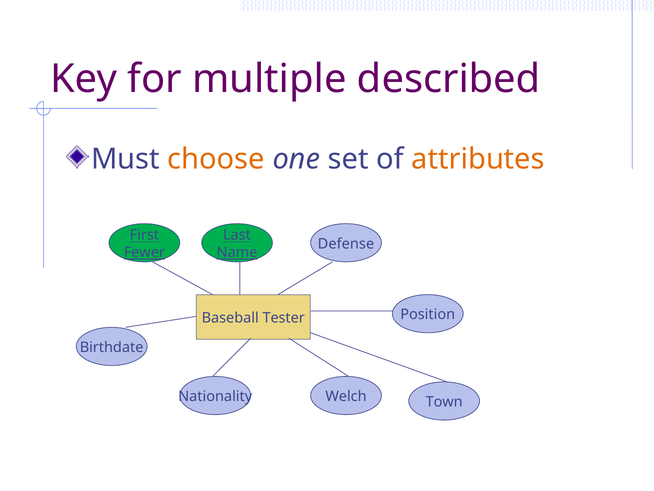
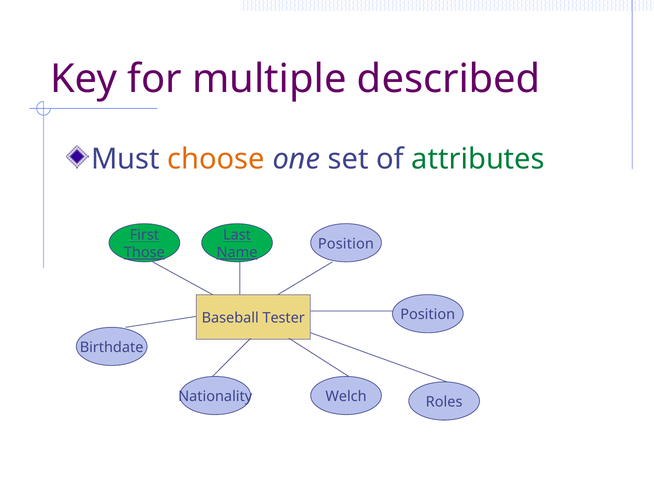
attributes colour: orange -> green
Defense at (346, 243): Defense -> Position
Fewer: Fewer -> Those
Town: Town -> Roles
